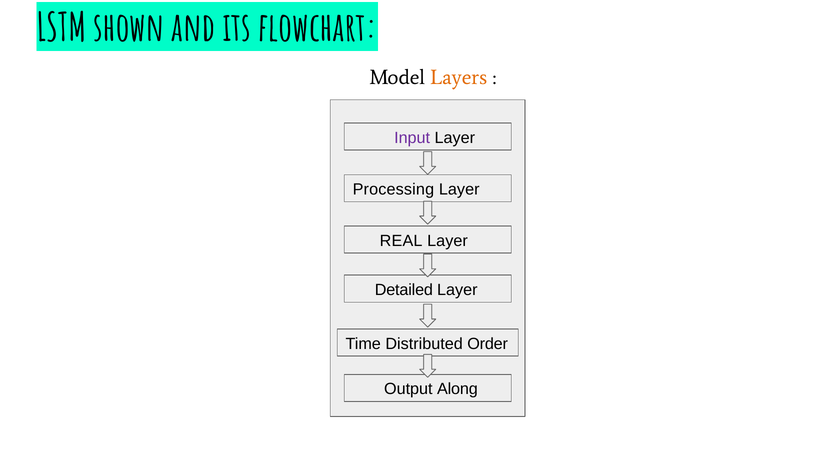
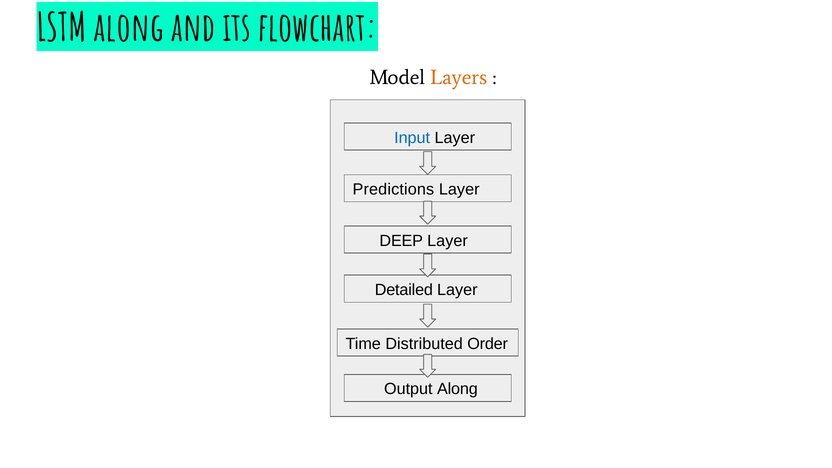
LSTM shown: shown -> along
Input colour: purple -> blue
Processing: Processing -> Predictions
REAL: REAL -> DEEP
